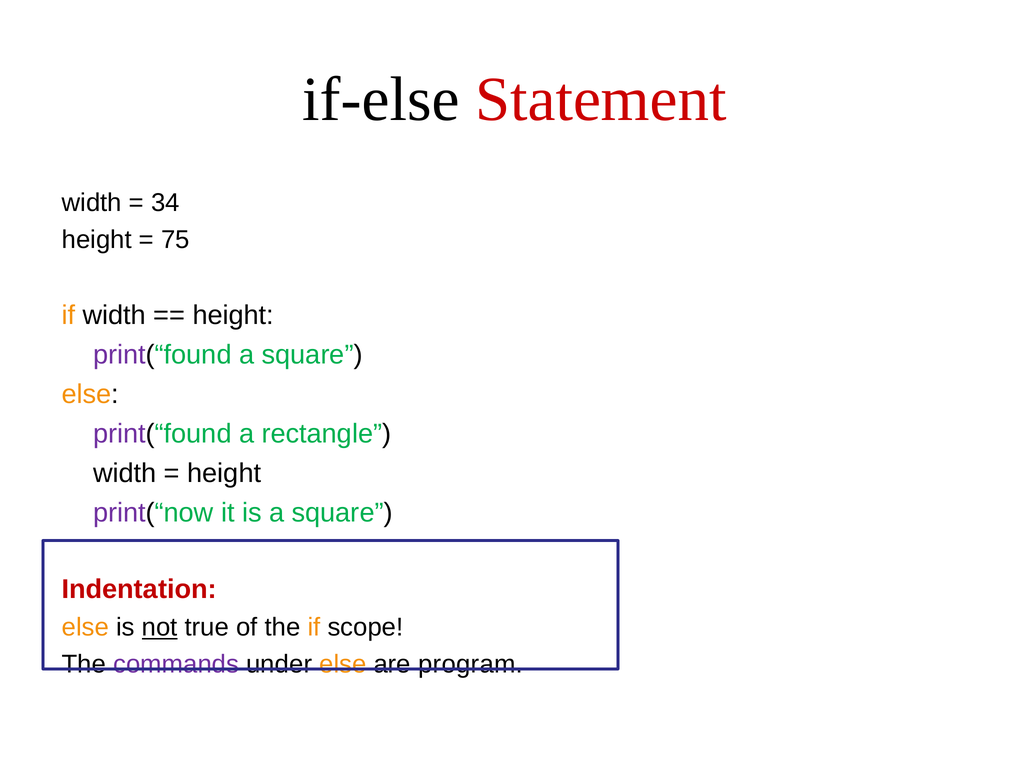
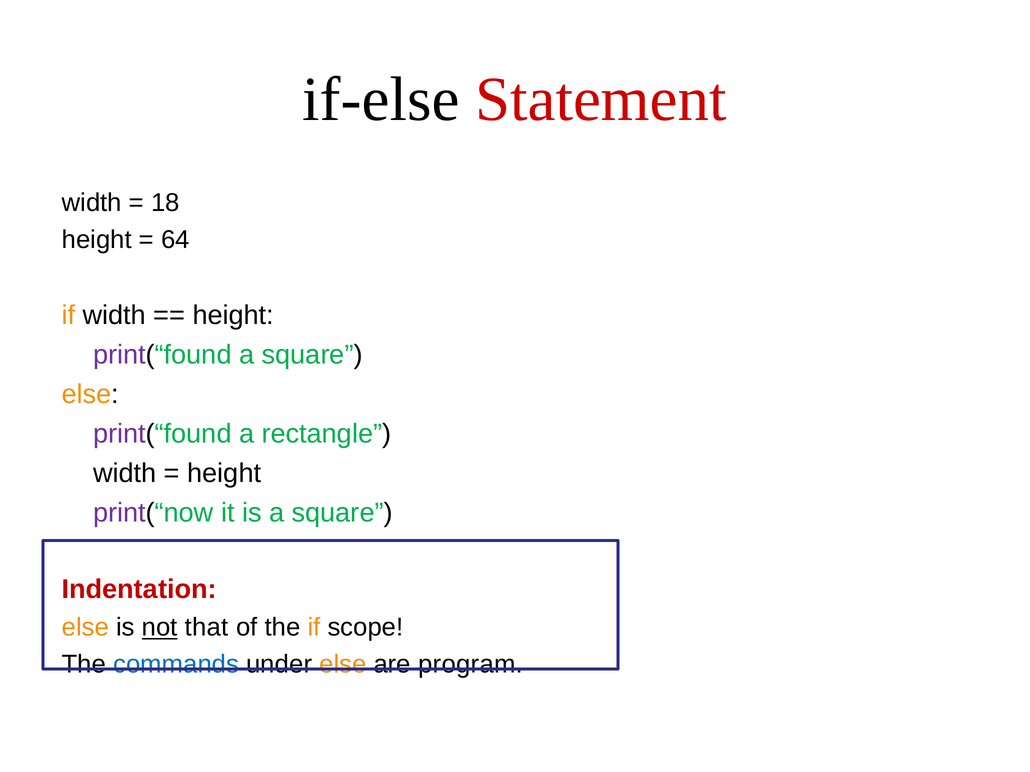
34: 34 -> 18
75: 75 -> 64
true: true -> that
commands colour: purple -> blue
